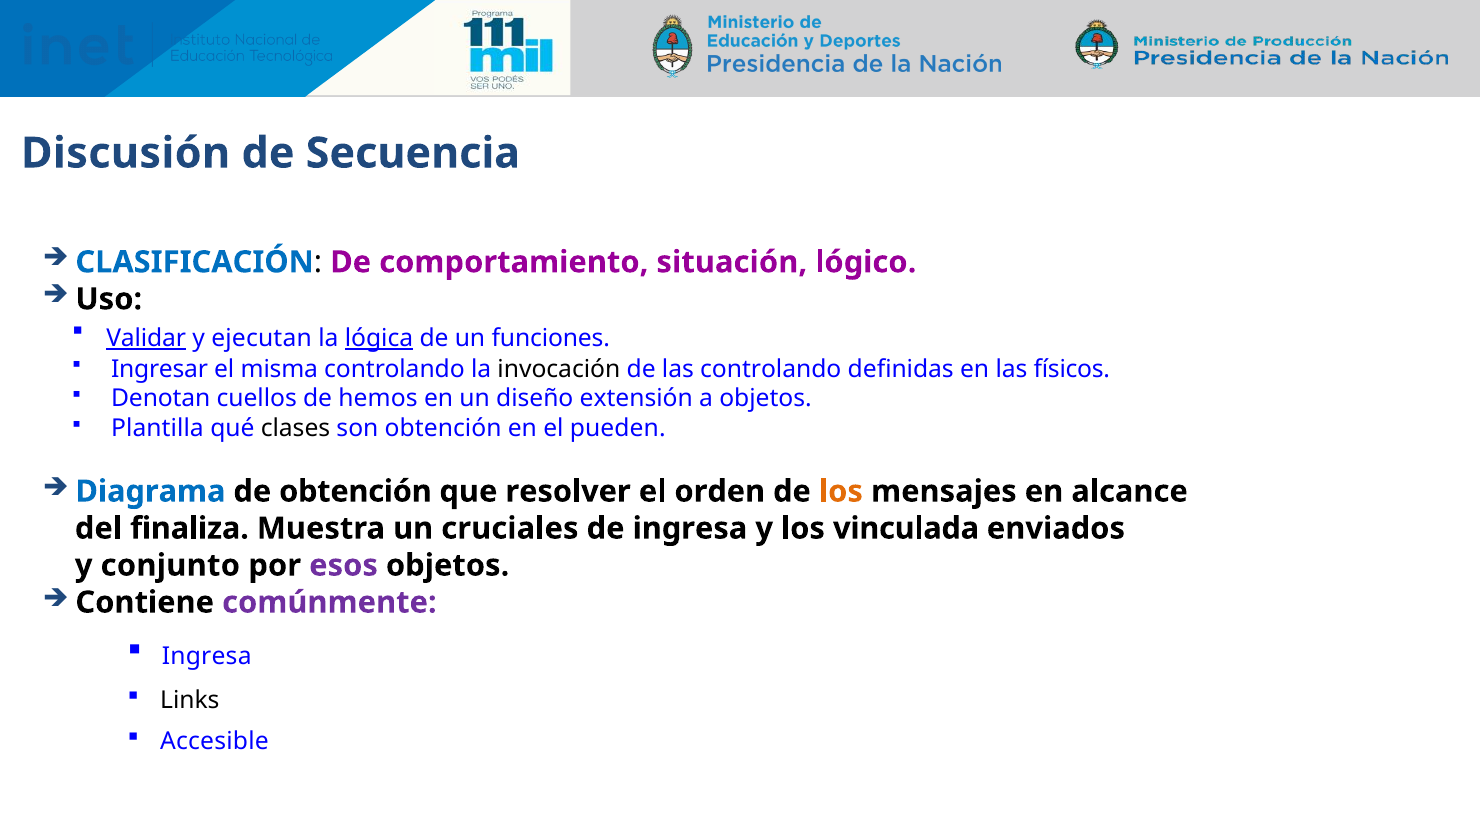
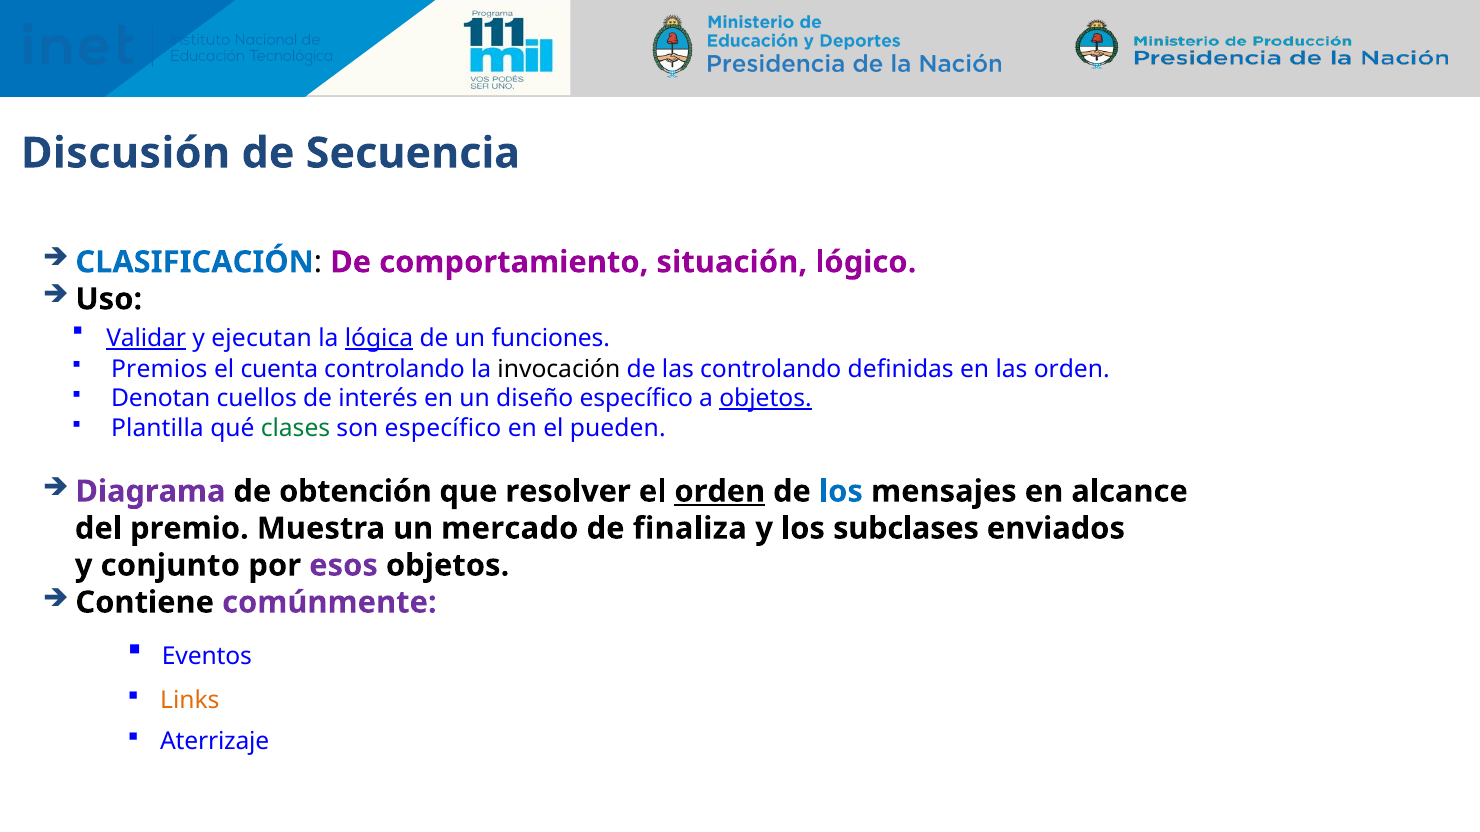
Ingresar: Ingresar -> Premios
misma: misma -> cuenta
las físicos: físicos -> orden
hemos: hemos -> interés
diseño extensión: extensión -> específico
objetos at (765, 399) underline: none -> present
clases colour: black -> green
son obtención: obtención -> específico
Diagrama colour: blue -> purple
orden at (720, 492) underline: none -> present
los at (841, 492) colour: orange -> blue
finaliza: finaliza -> premio
cruciales: cruciales -> mercado
de ingresa: ingresa -> finaliza
vinculada: vinculada -> subclases
Ingresa at (207, 657): Ingresa -> Eventos
Links colour: black -> orange
Accesible: Accesible -> Aterrizaje
